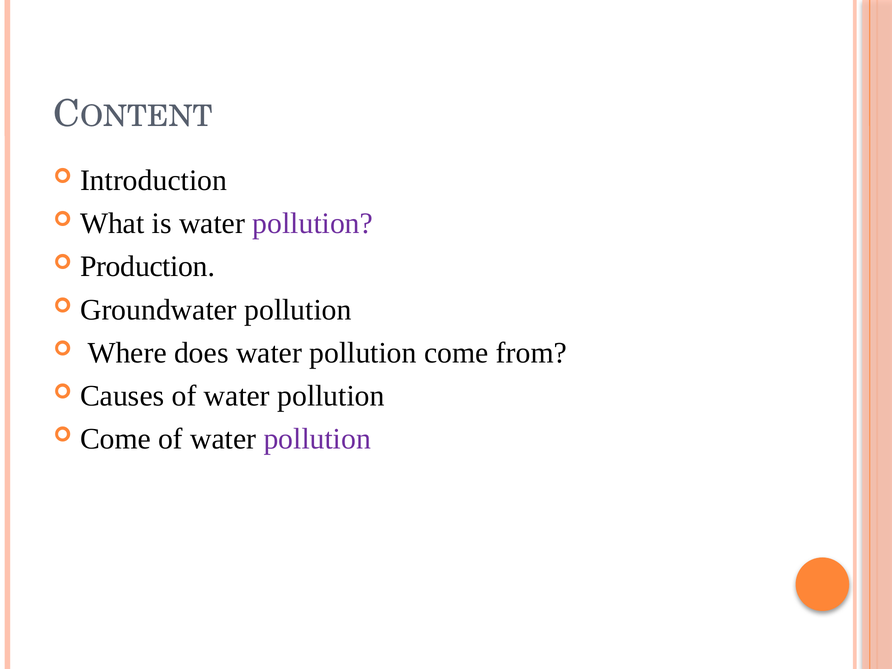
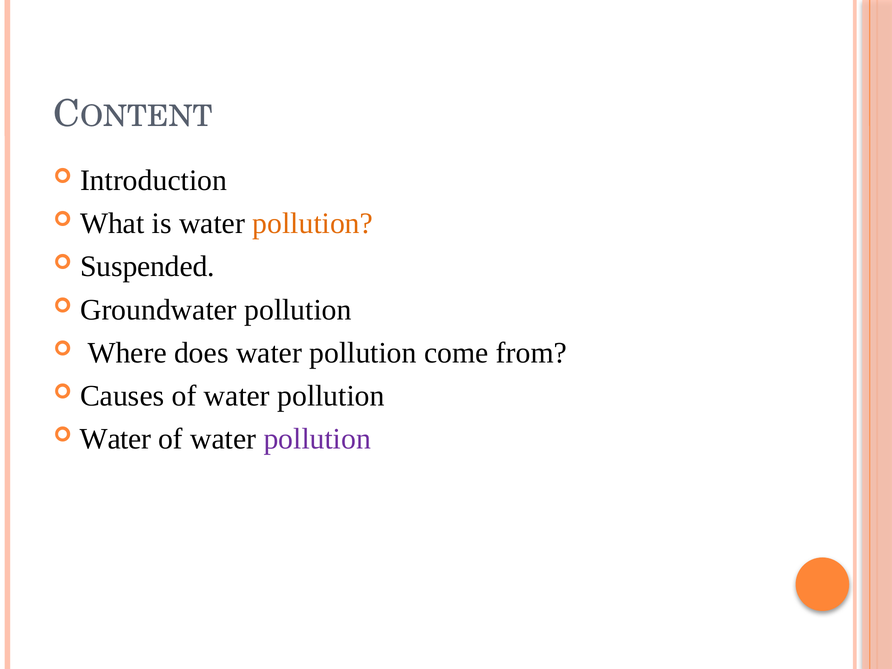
pollution at (313, 224) colour: purple -> orange
Production: Production -> Suspended
Come at (115, 439): Come -> Water
